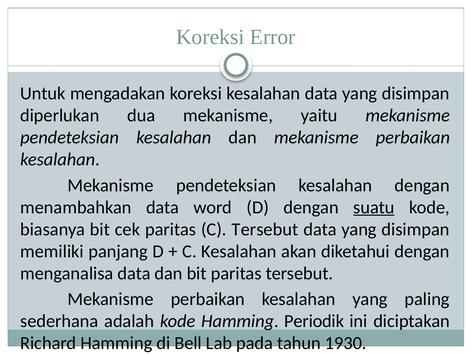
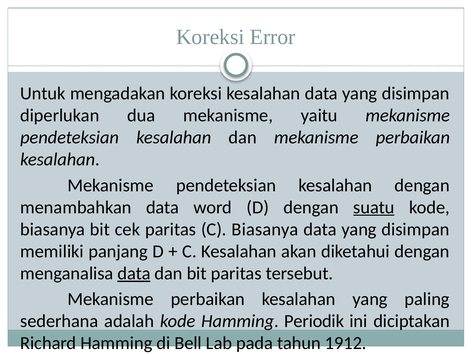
C Tersebut: Tersebut -> Biasanya
data at (134, 273) underline: none -> present
1930: 1930 -> 1912
